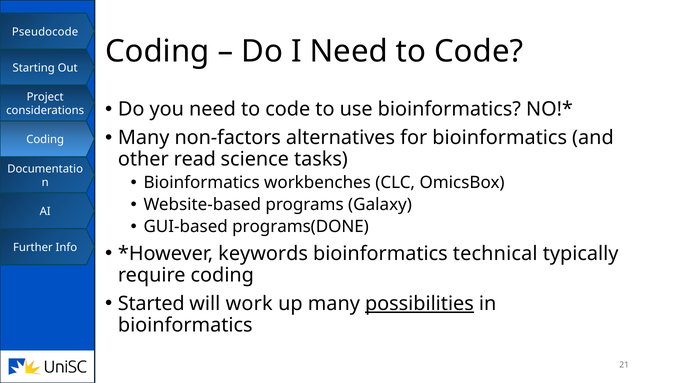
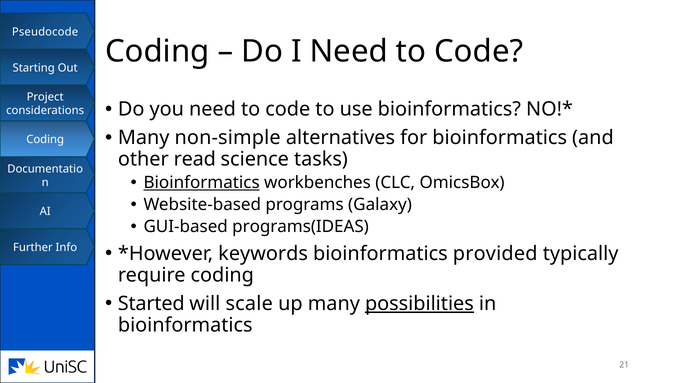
non-factors: non-factors -> non-simple
Bioinformatics at (202, 183) underline: none -> present
programs(DONE: programs(DONE -> programs(IDEAS
technical: technical -> provided
work: work -> scale
